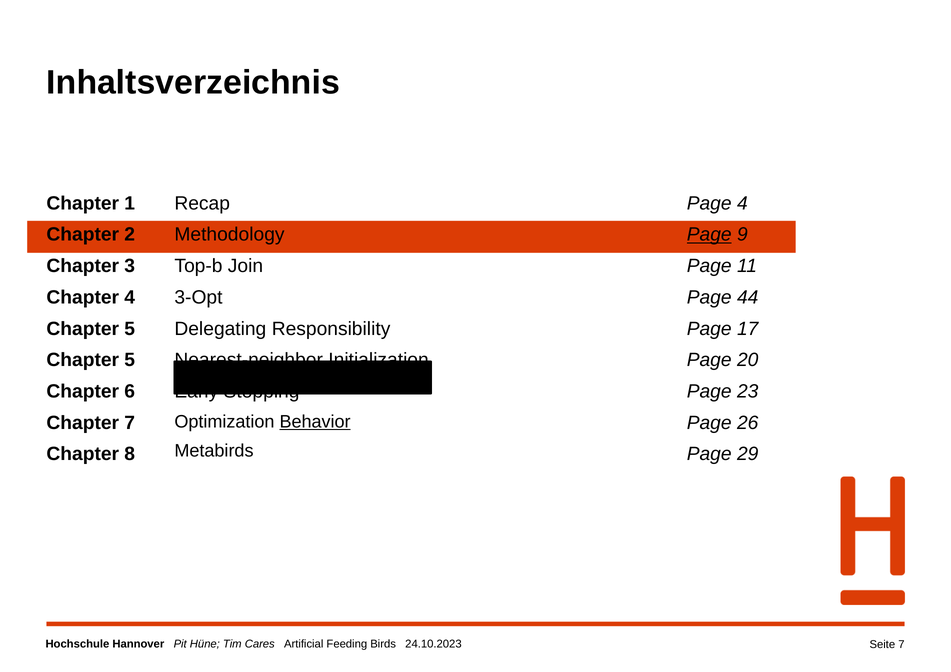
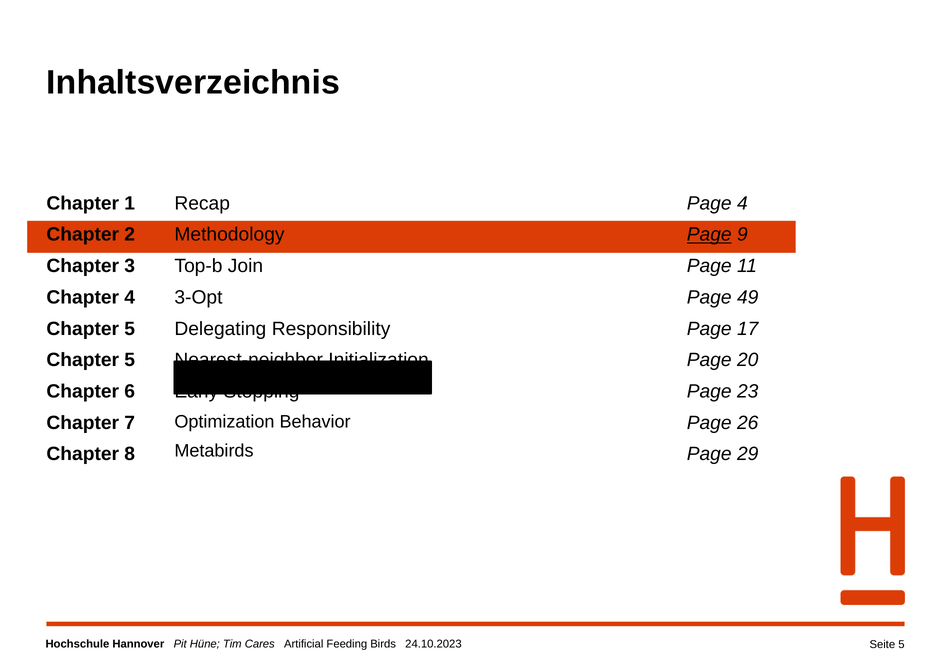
44: 44 -> 49
Behavior underline: present -> none
Seite 7: 7 -> 5
